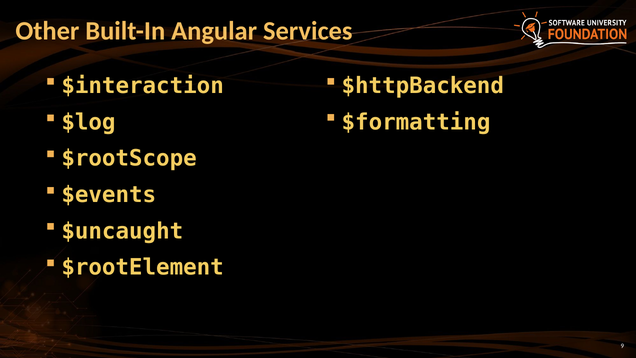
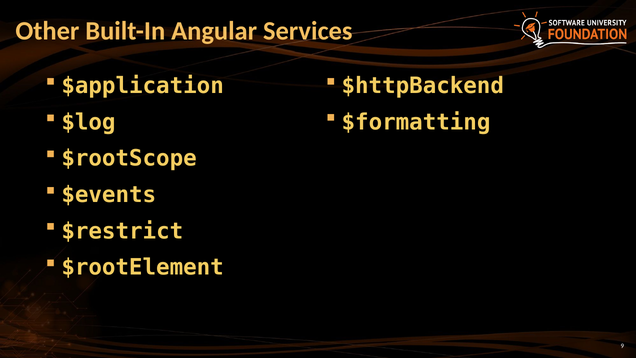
$interaction: $interaction -> $application
$uncaught: $uncaught -> $restrict
